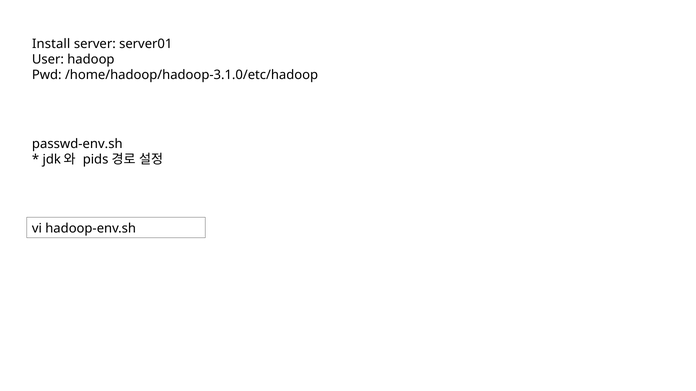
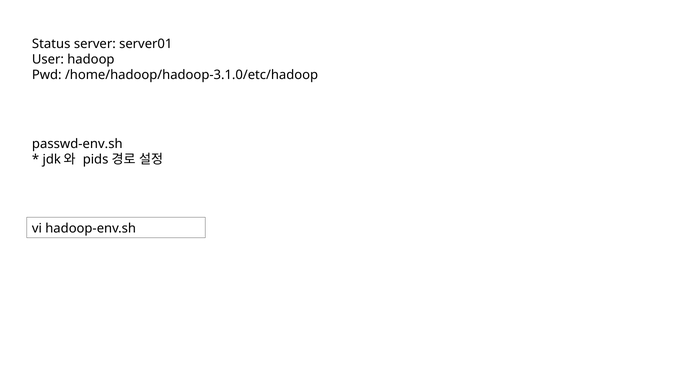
Install: Install -> Status
